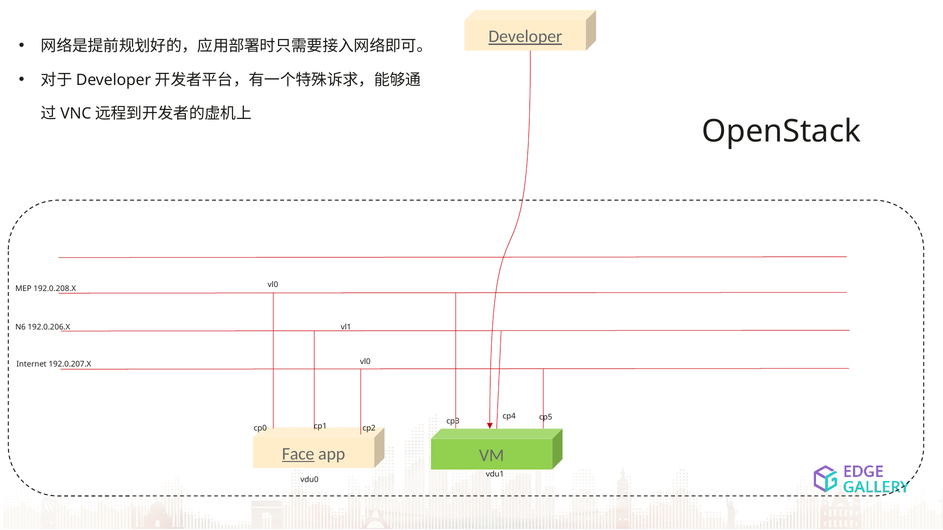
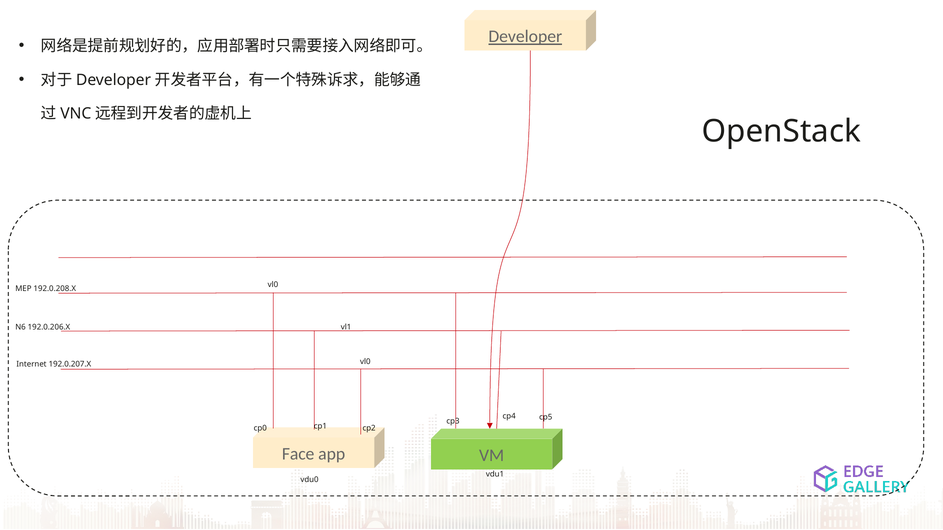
Face underline: present -> none
